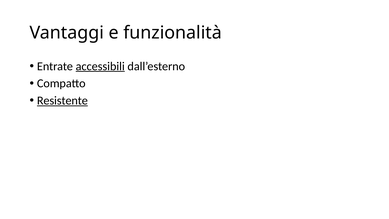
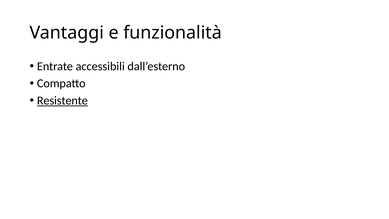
accessibili underline: present -> none
